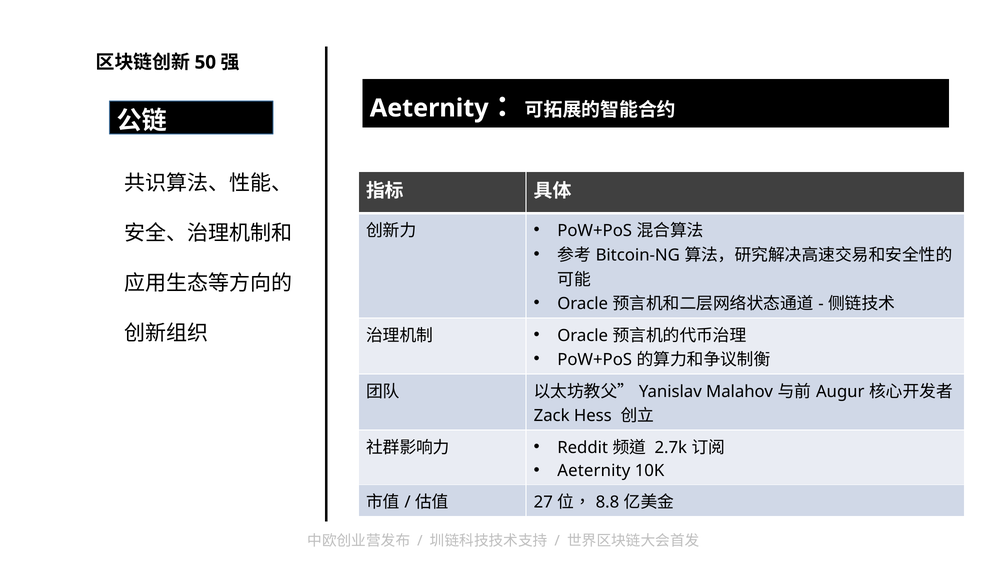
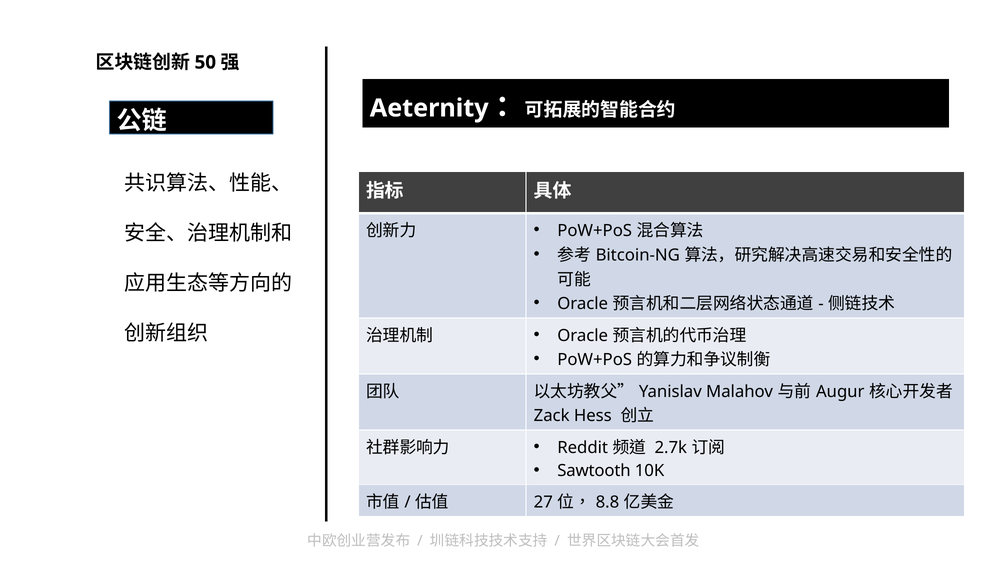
Aeternity at (594, 471): Aeternity -> Sawtooth
